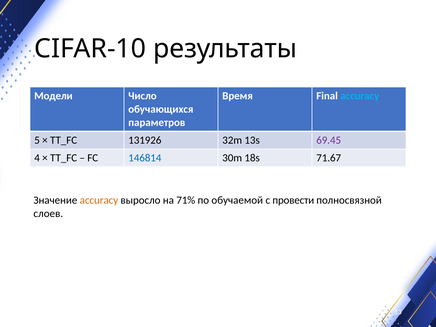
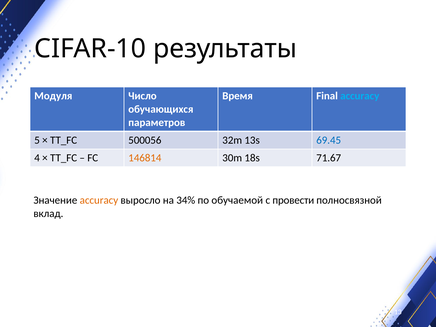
Модели: Модели -> Модуля
131926: 131926 -> 500056
69.45 colour: purple -> blue
146814 colour: blue -> orange
71%: 71% -> 34%
слоев: слоев -> вклад
